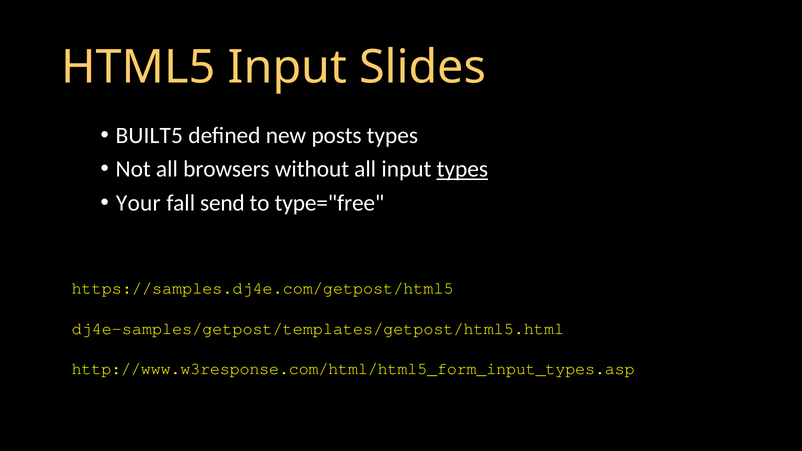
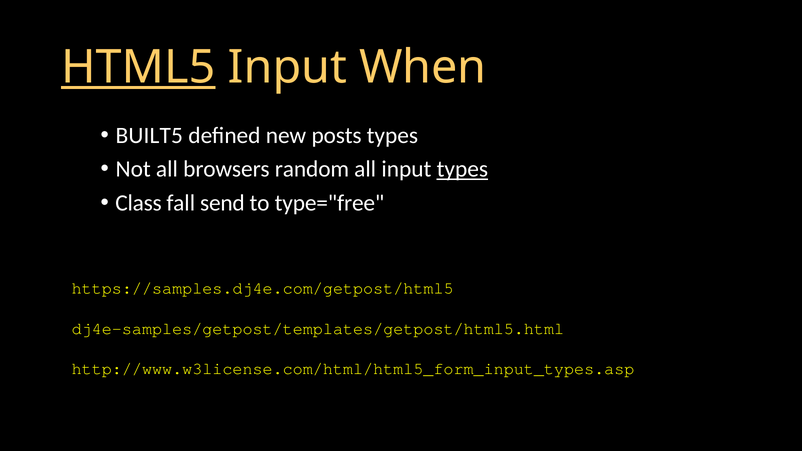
HTML5 underline: none -> present
Slides: Slides -> When
without: without -> random
Your: Your -> Class
http://www.w3response.com/html/html5_form_input_types.asp: http://www.w3response.com/html/html5_form_input_types.asp -> http://www.w3license.com/html/html5_form_input_types.asp
